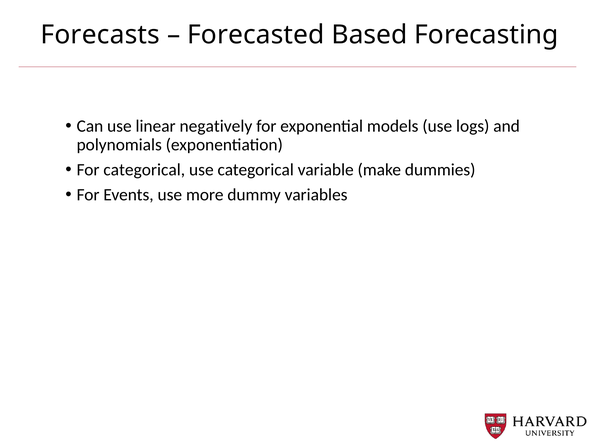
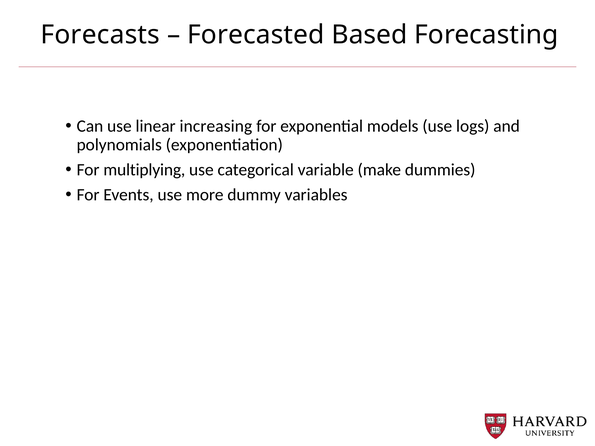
negatively: negatively -> increasing
For categorical: categorical -> multiplying
